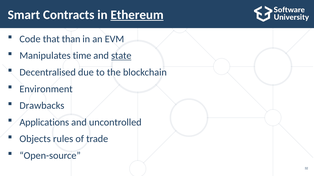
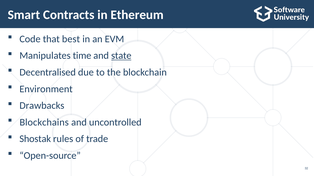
Ethereum underline: present -> none
than: than -> best
Applications: Applications -> Blockchains
Objects: Objects -> Shostak
